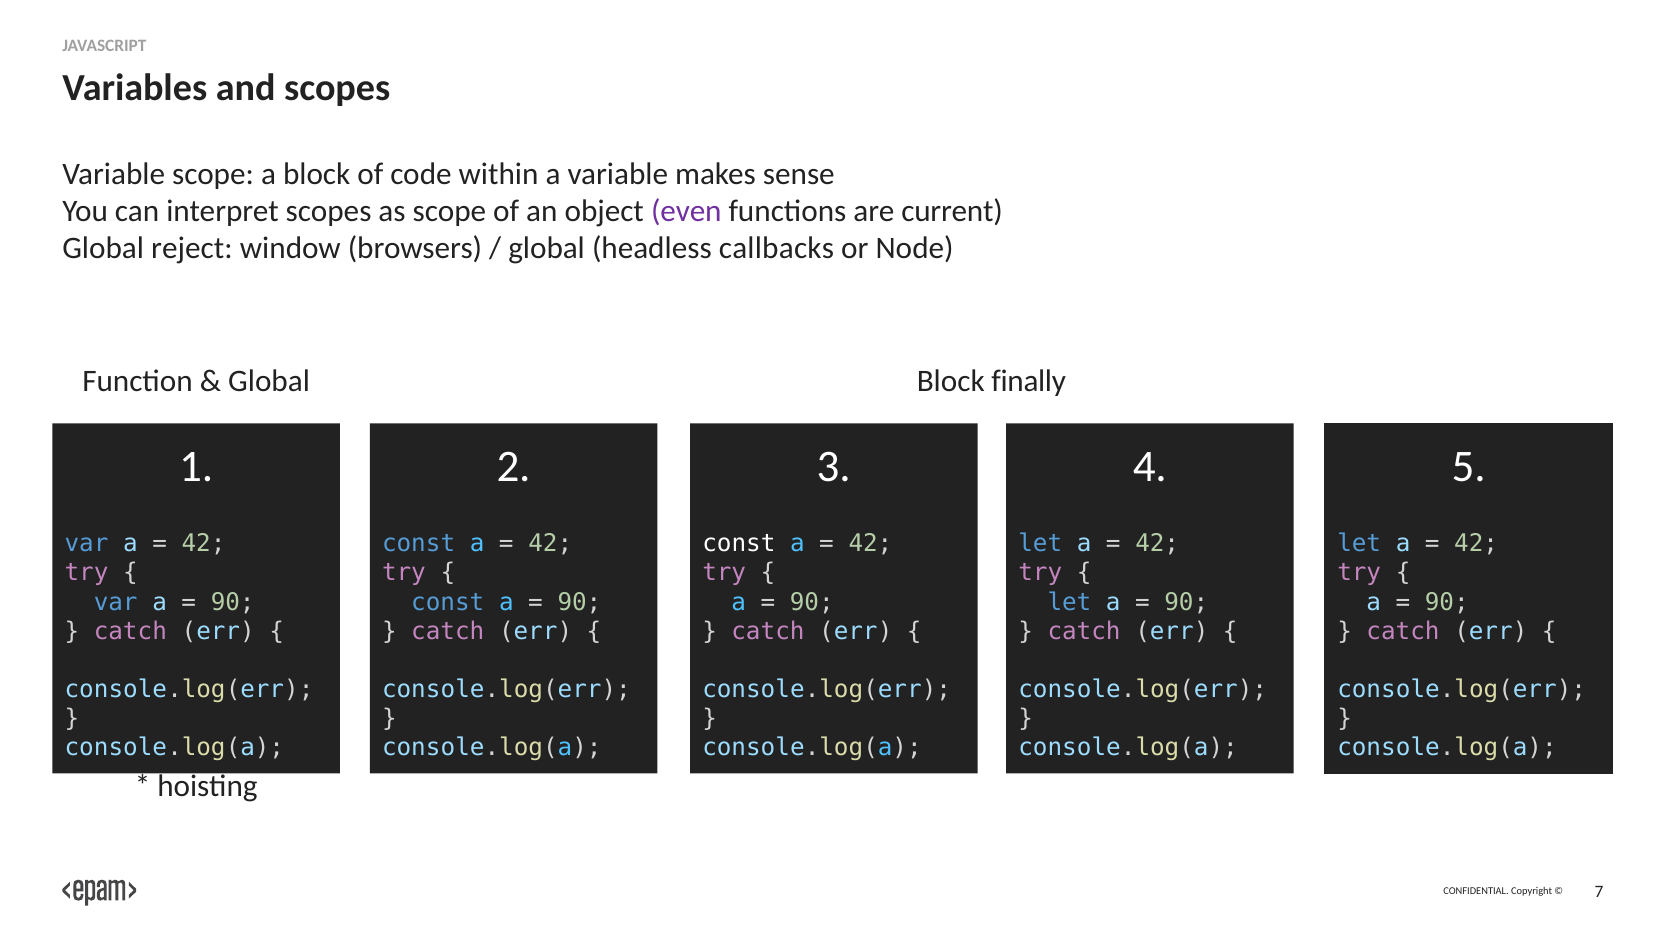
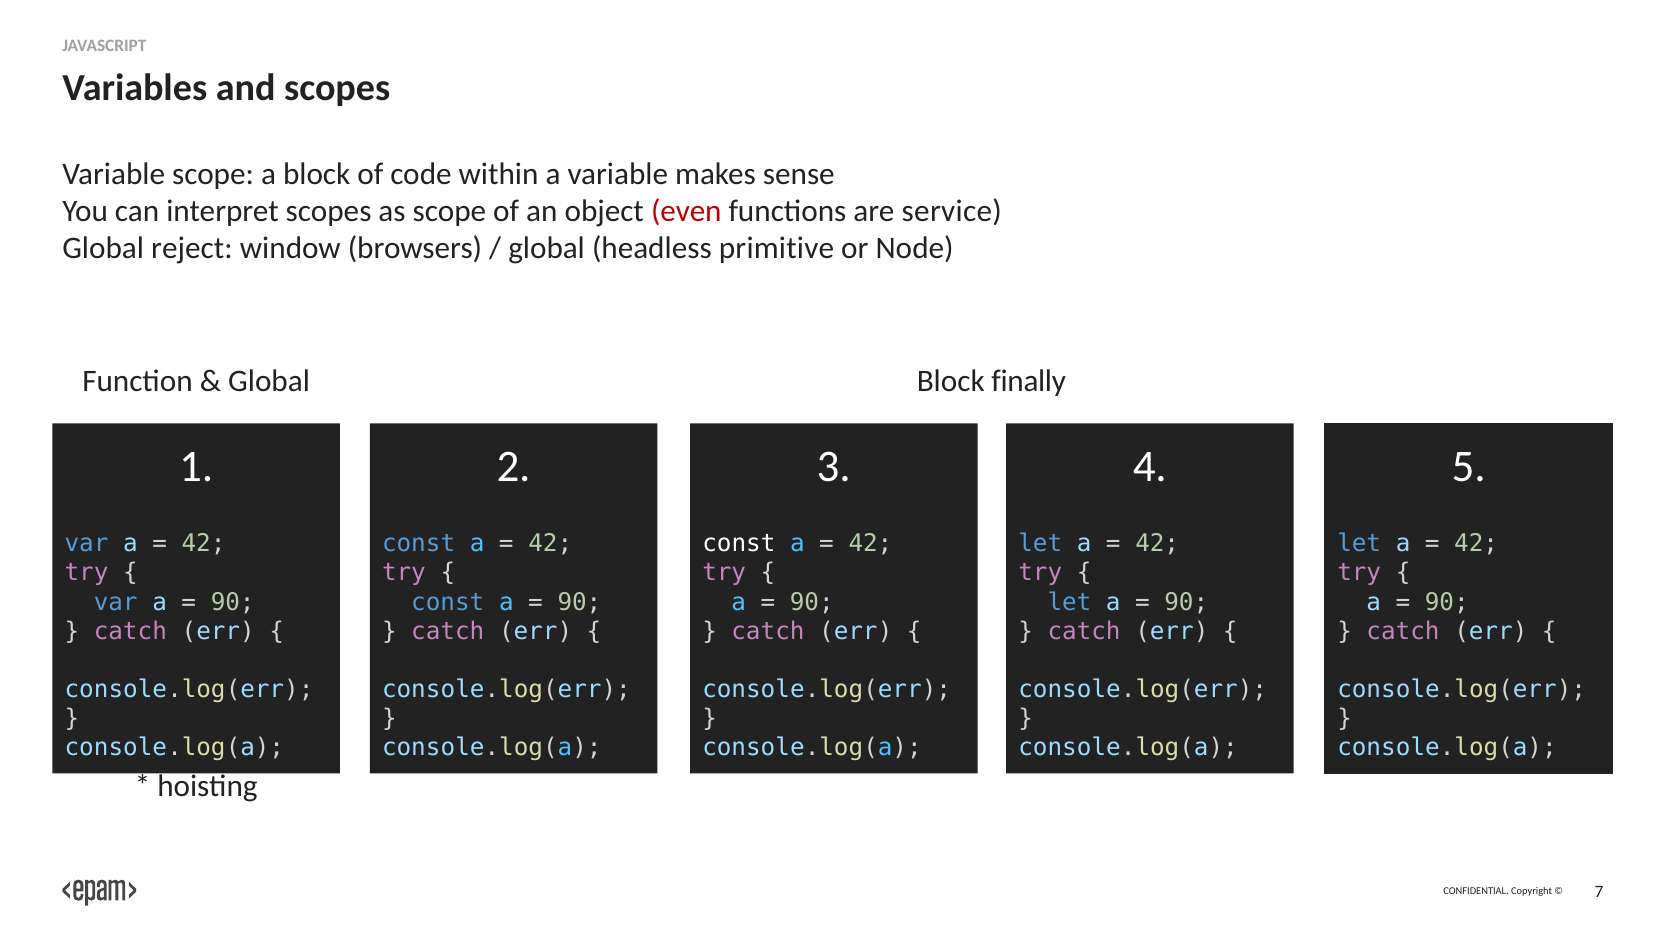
even colour: purple -> red
current: current -> service
callbacks: callbacks -> primitive
